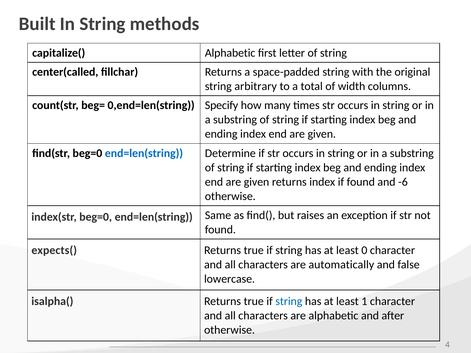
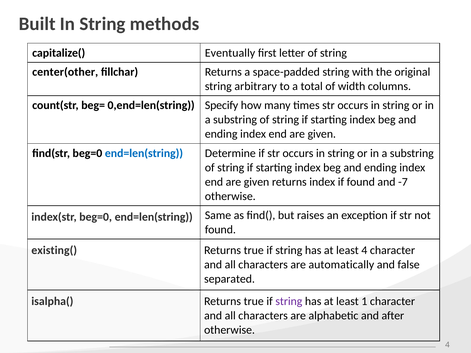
capitalize( Alphabetic: Alphabetic -> Eventually
center(called: center(called -> center(other
-6: -6 -> -7
expects(: expects( -> existing(
least 0: 0 -> 4
lowercase: lowercase -> separated
string at (289, 301) colour: blue -> purple
